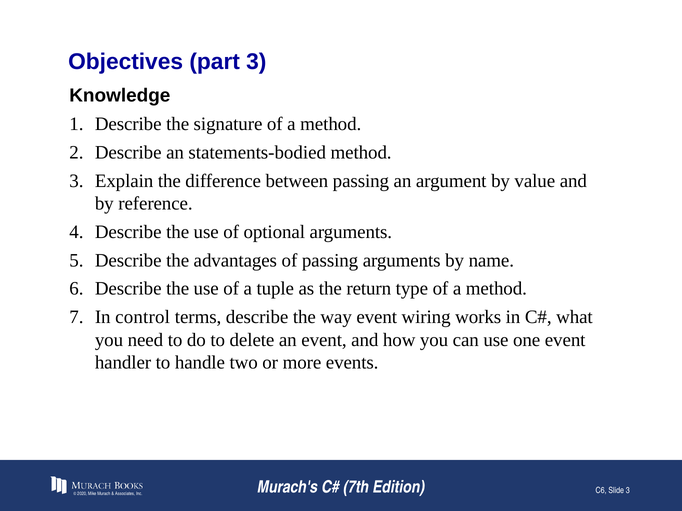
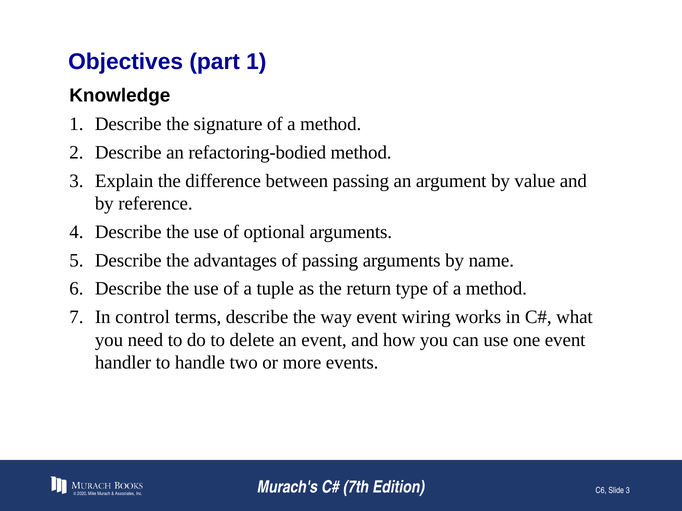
part 3: 3 -> 1
statements-bodied: statements-bodied -> refactoring-bodied
